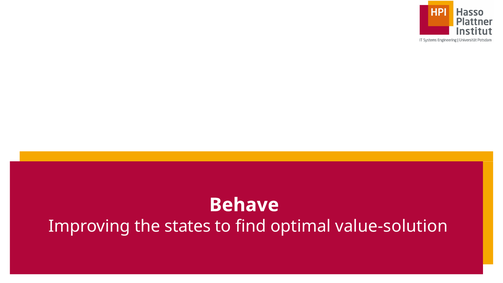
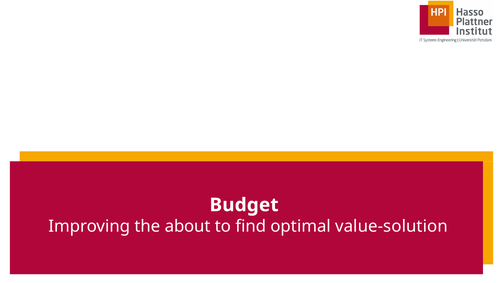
Behave: Behave -> Budget
states: states -> about
